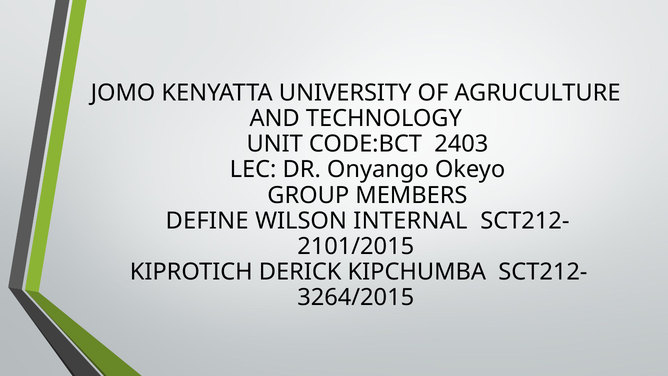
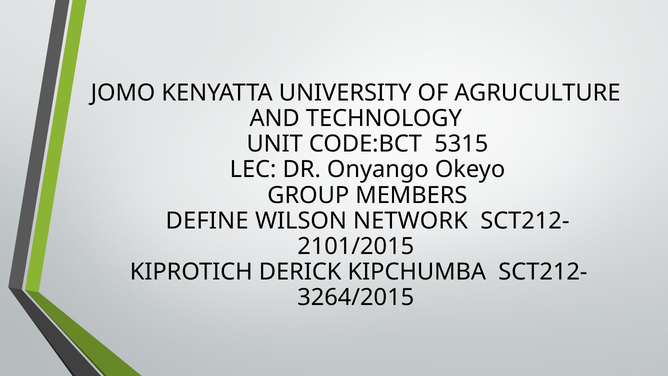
2403: 2403 -> 5315
INTERNAL: INTERNAL -> NETWORK
